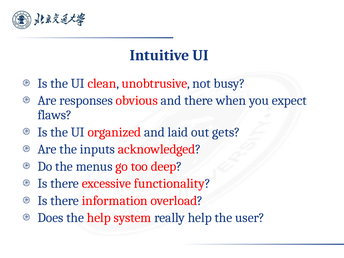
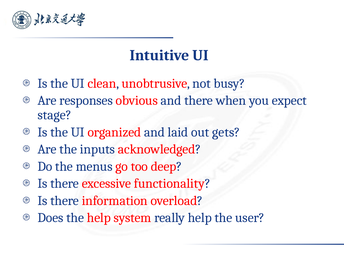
flaws: flaws -> stage
